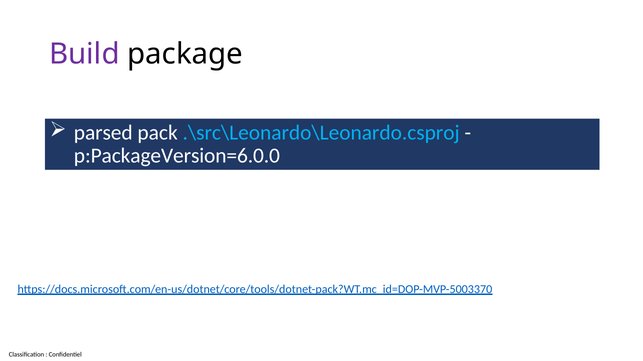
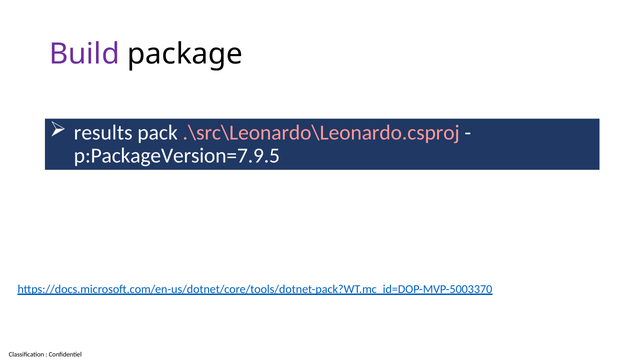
parsed: parsed -> results
.\src\Leonardo\Leonardo.csproj colour: light blue -> pink
p:PackageVersion=6.0.0: p:PackageVersion=6.0.0 -> p:PackageVersion=7.9.5
